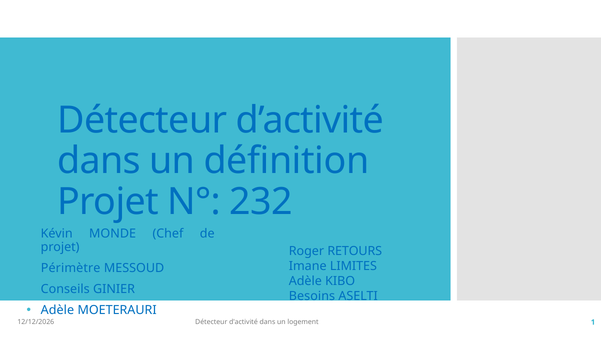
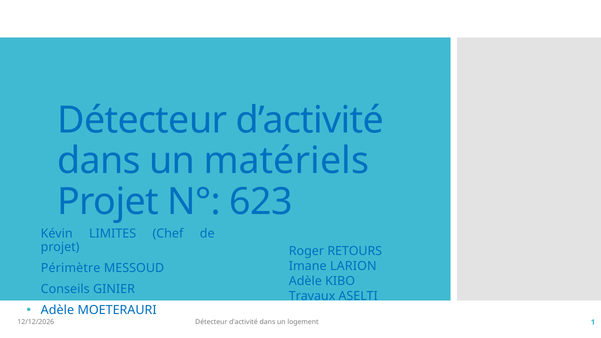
définition: définition -> matériels
232: 232 -> 623
MONDE: MONDE -> LIMITES
LIMITES: LIMITES -> LARION
Besoins: Besoins -> Travaux
